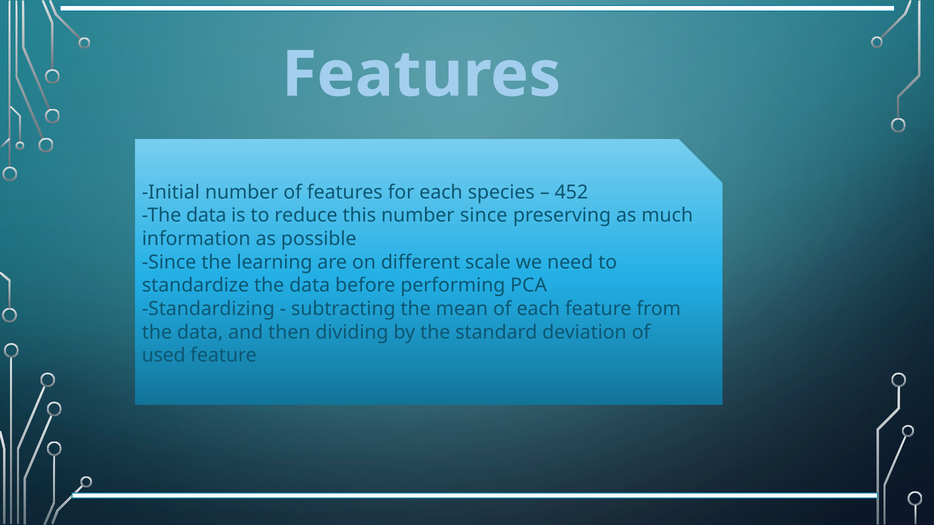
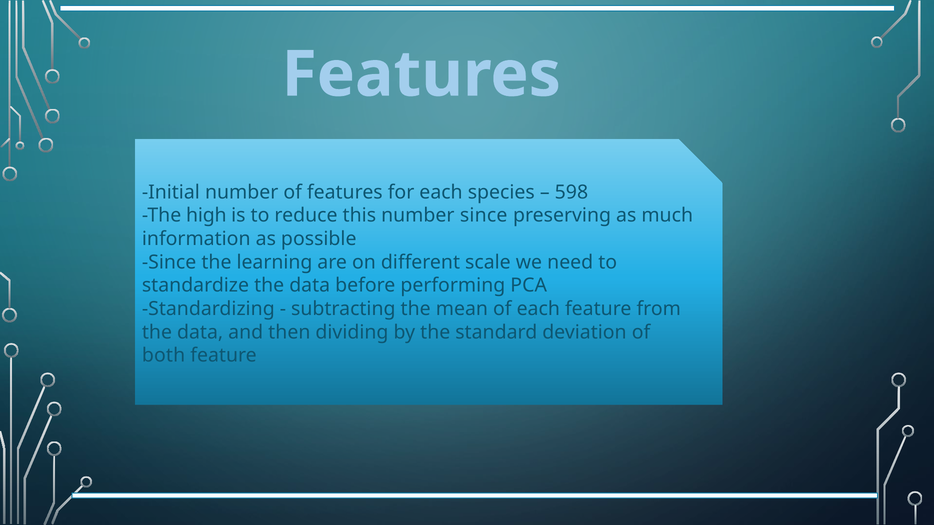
452: 452 -> 598
data at (206, 216): data -> high
used: used -> both
